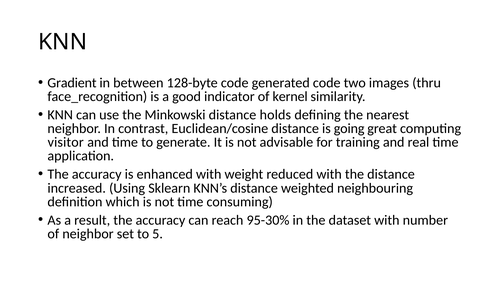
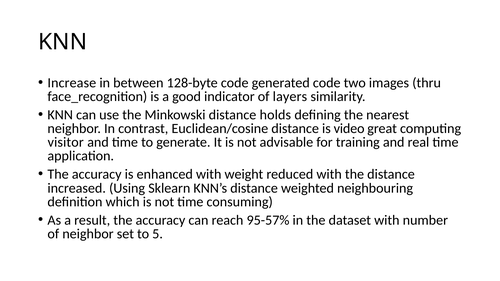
Gradient: Gradient -> Increase
kernel: kernel -> layers
going: going -> video
95-30%: 95-30% -> 95-57%
